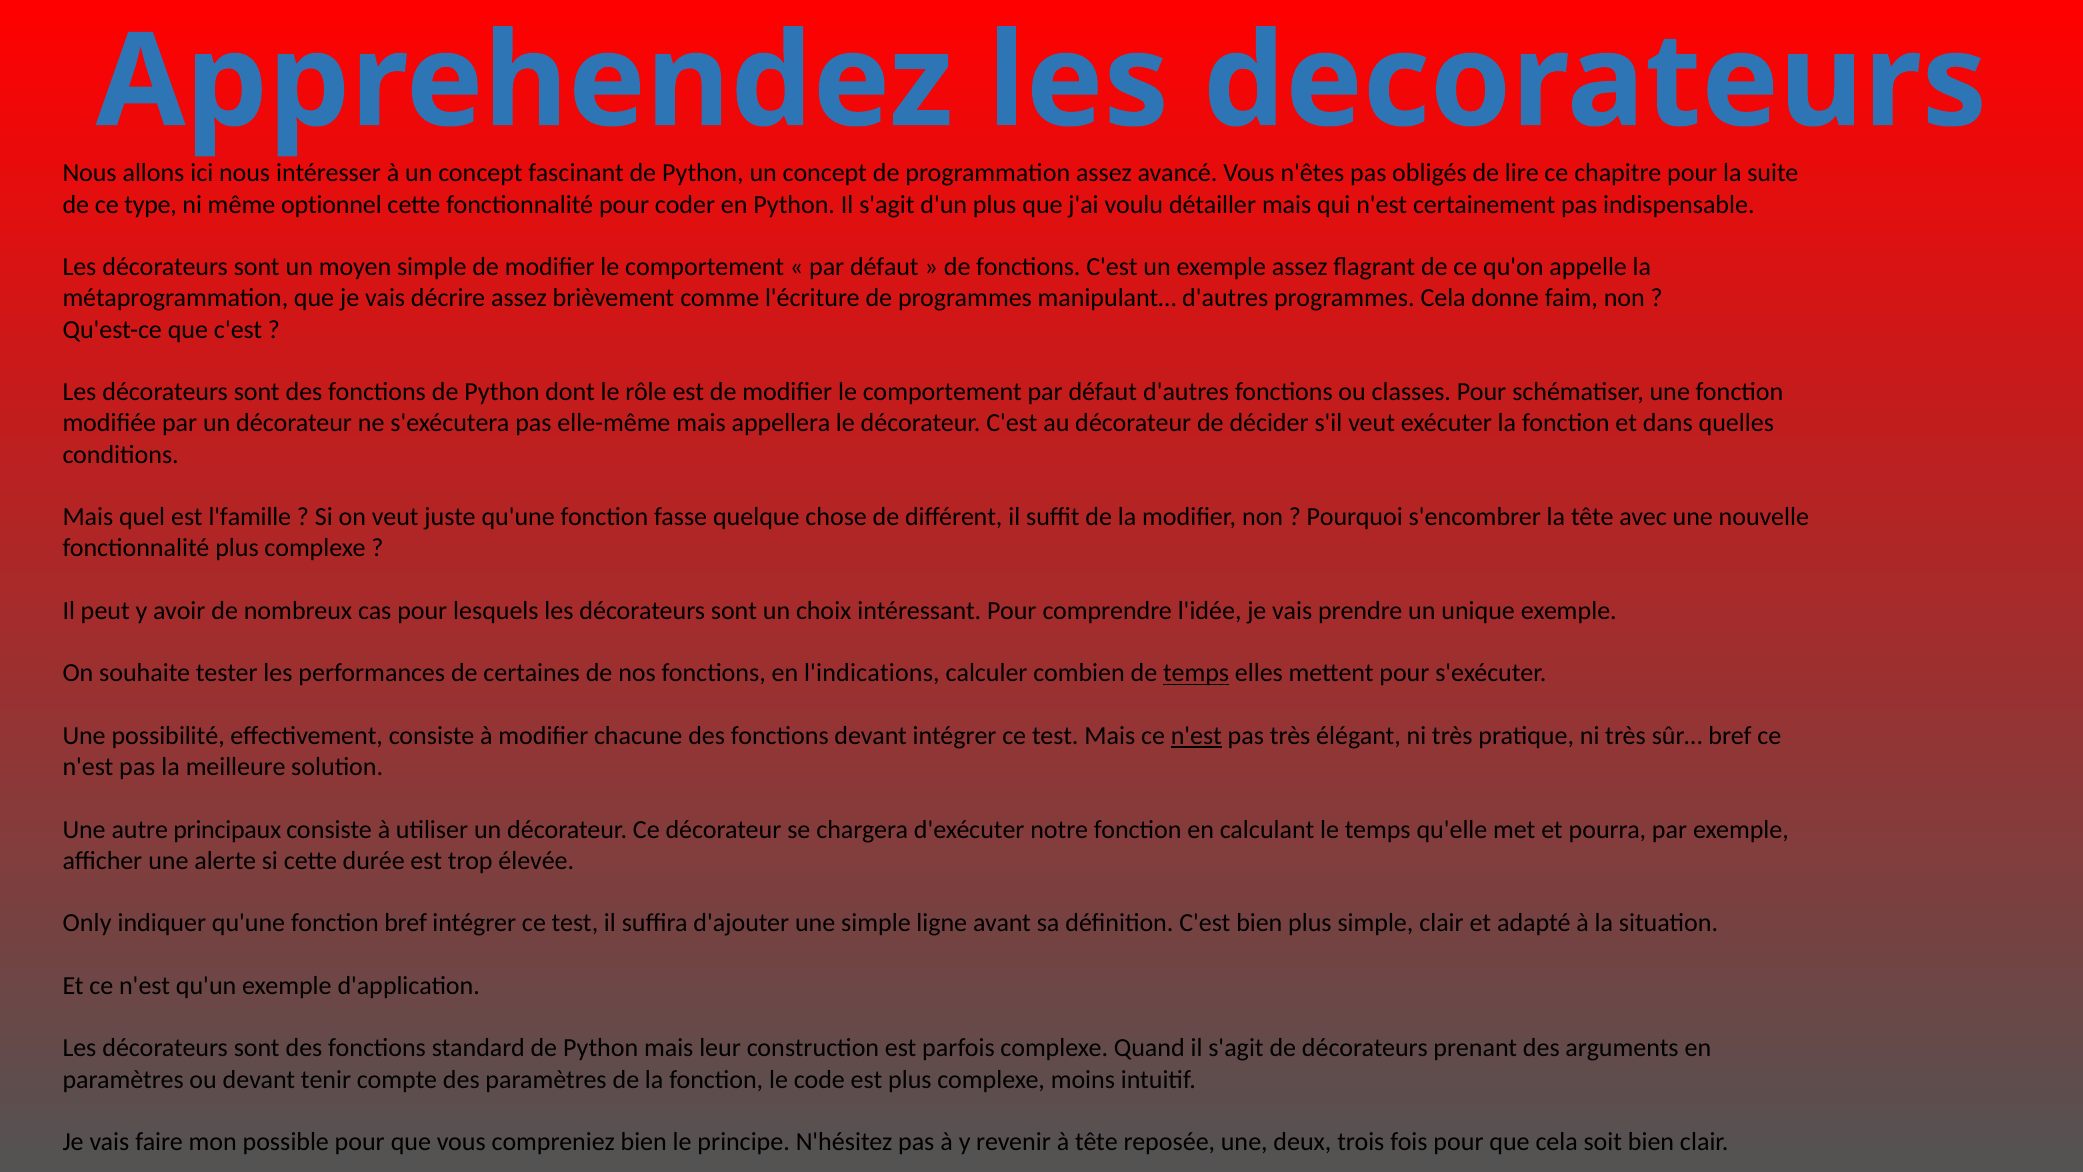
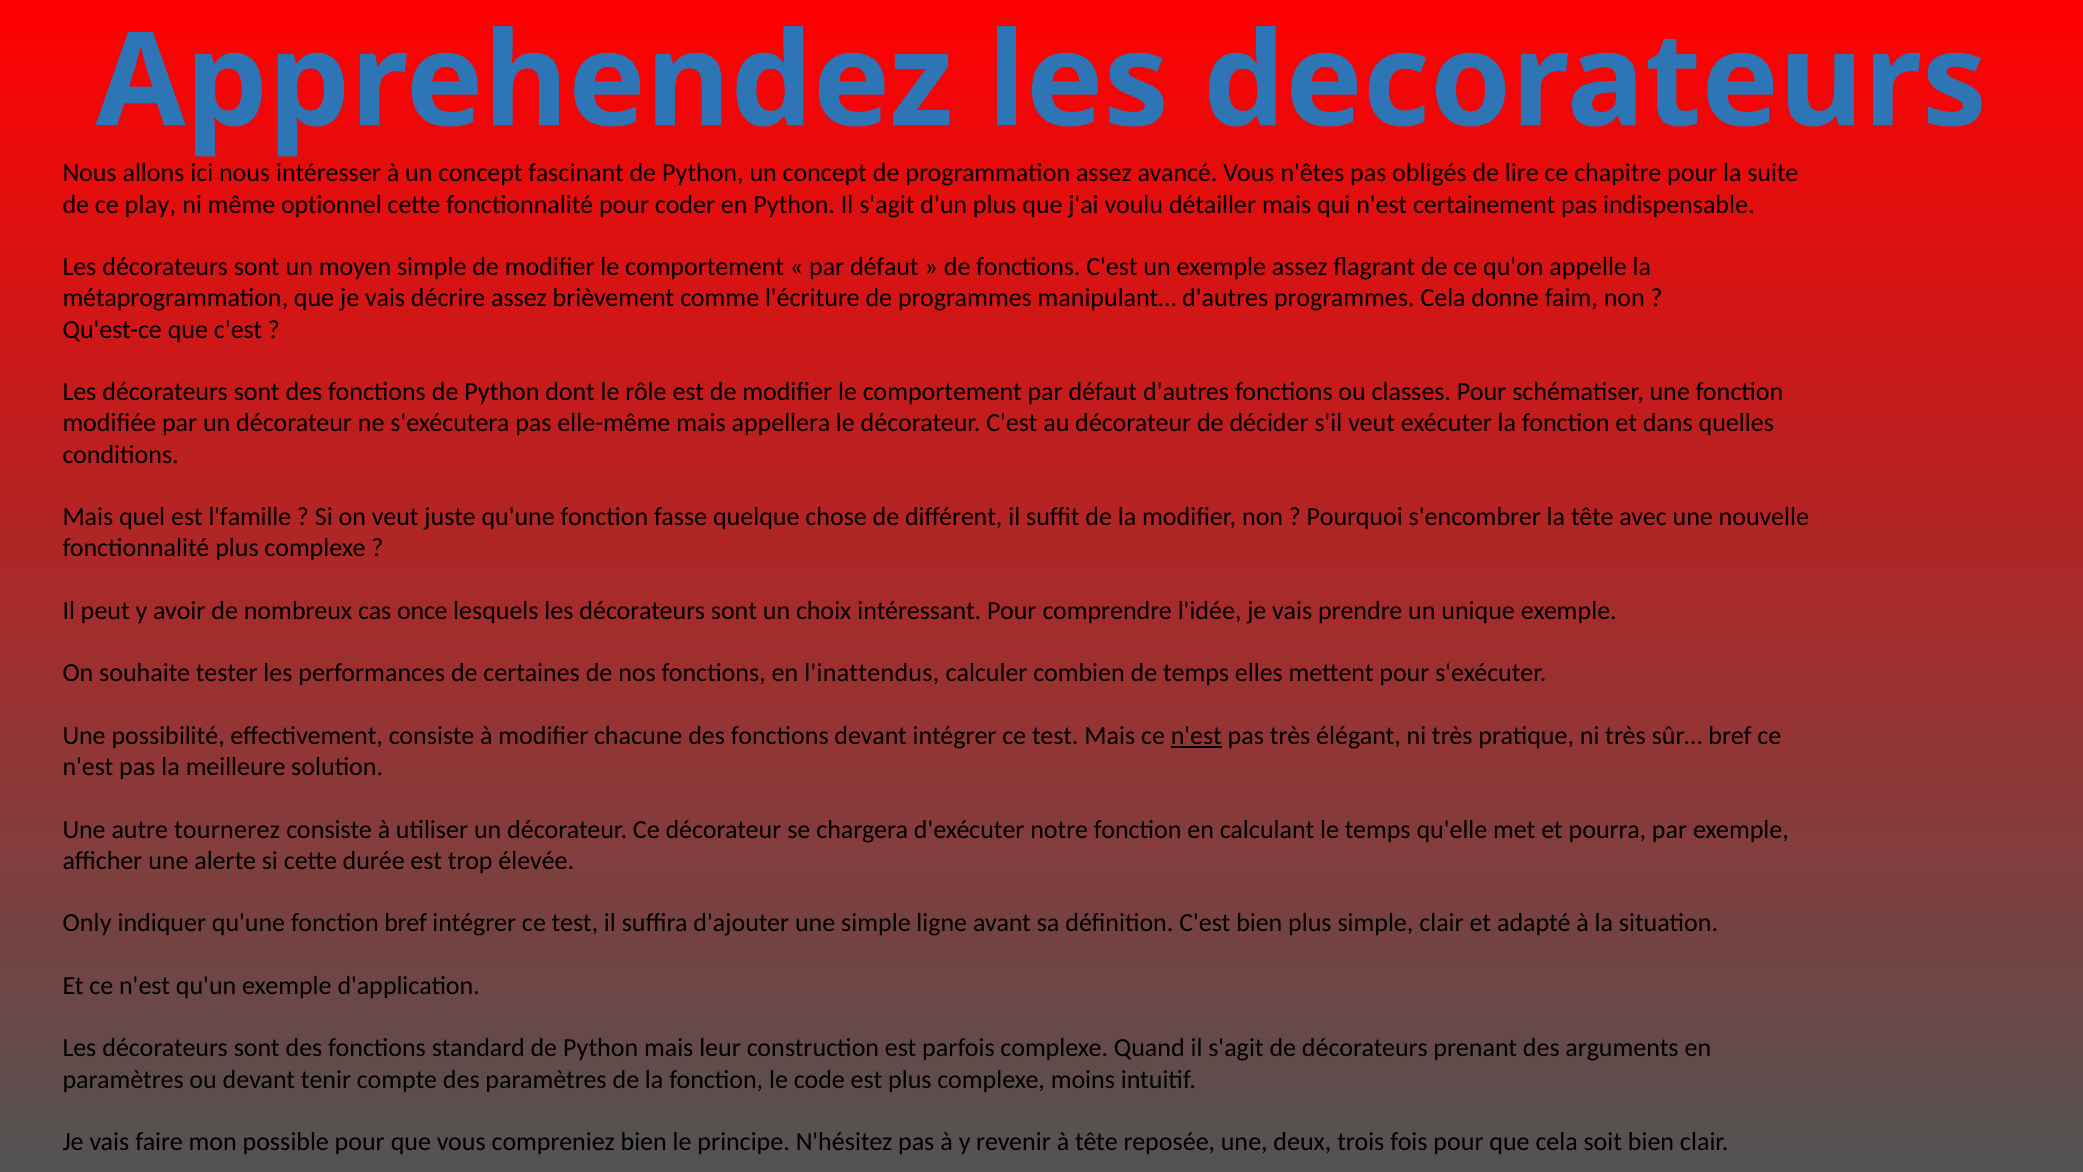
type: type -> play
cas pour: pour -> once
l'indications: l'indications -> l'inattendus
temps at (1196, 673) underline: present -> none
principaux: principaux -> tournerez
